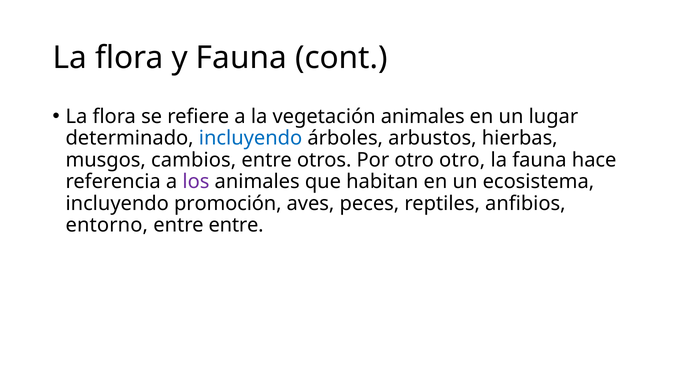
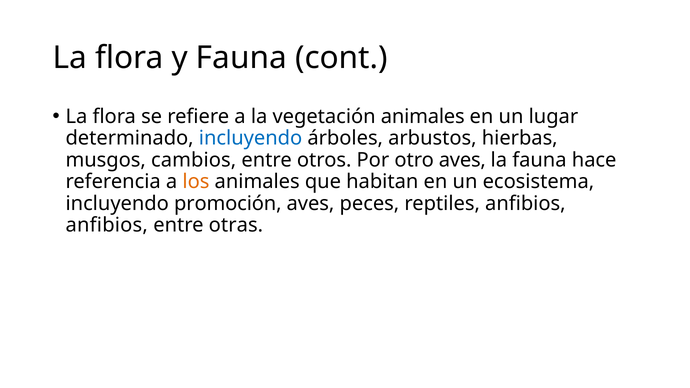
otro otro: otro -> aves
los colour: purple -> orange
entorno at (107, 225): entorno -> anfibios
entre entre: entre -> otras
